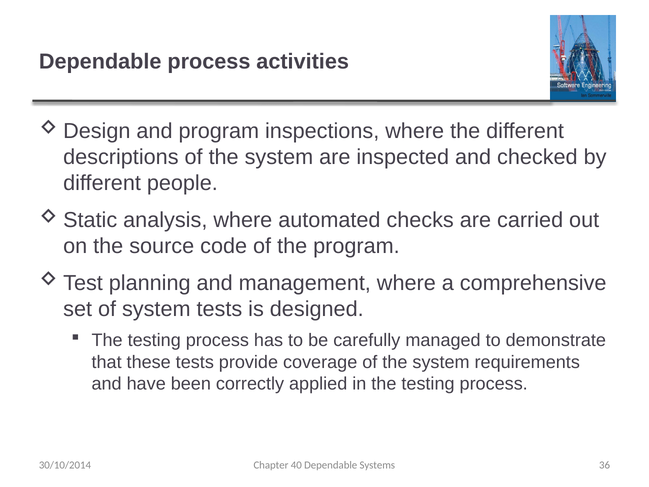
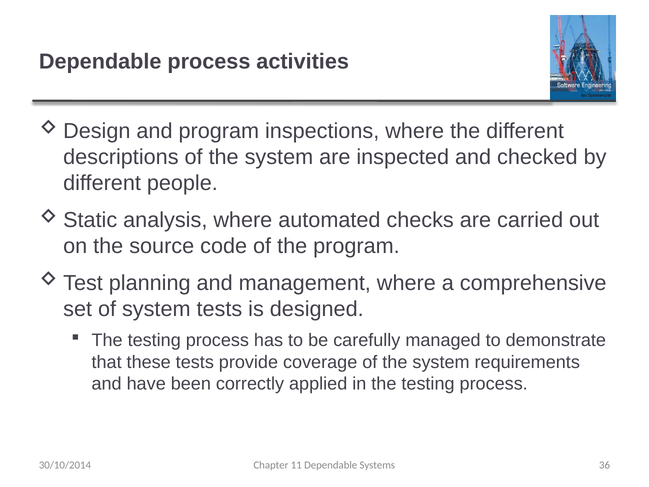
40: 40 -> 11
